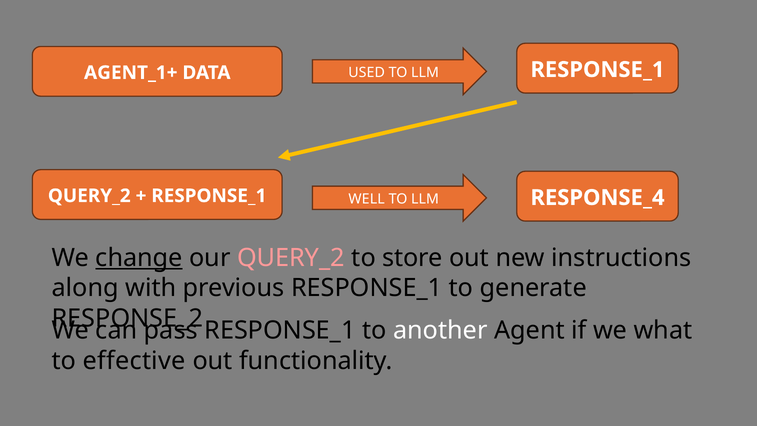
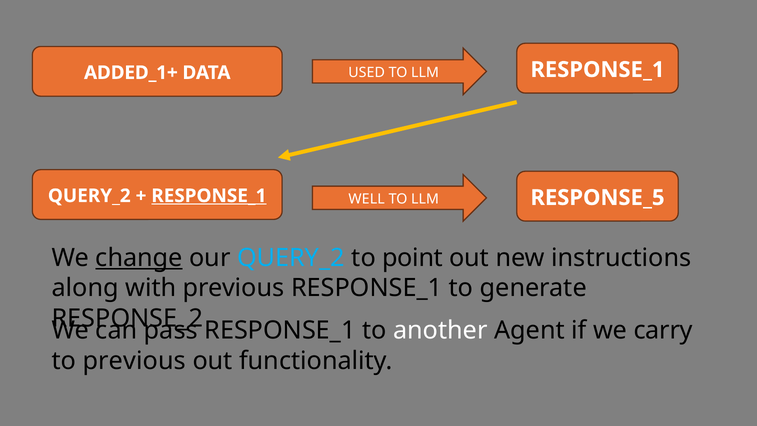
AGENT_1+: AGENT_1+ -> ADDED_1+
RESPONSE_1 at (209, 196) underline: none -> present
RESPONSE_4: RESPONSE_4 -> RESPONSE_5
QUERY_2 at (291, 258) colour: pink -> light blue
store: store -> point
what: what -> carry
to effective: effective -> previous
